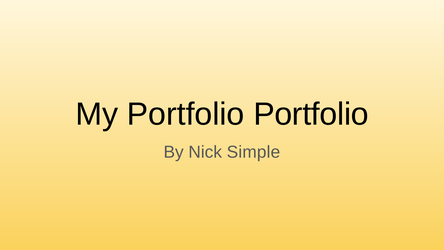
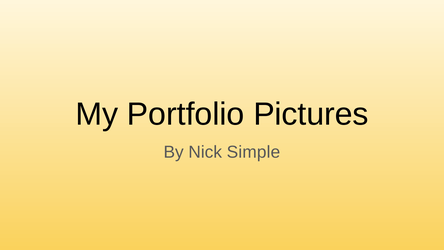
Portfolio Portfolio: Portfolio -> Pictures
